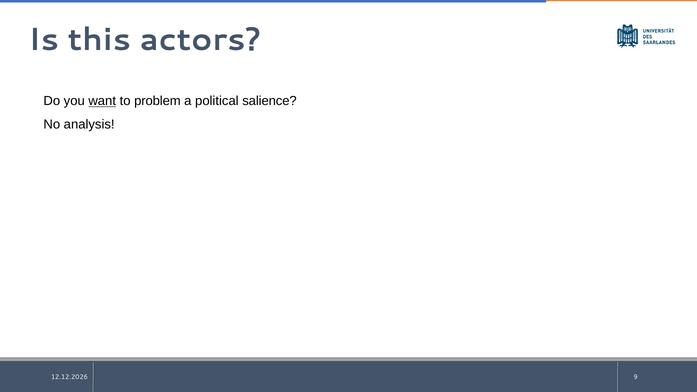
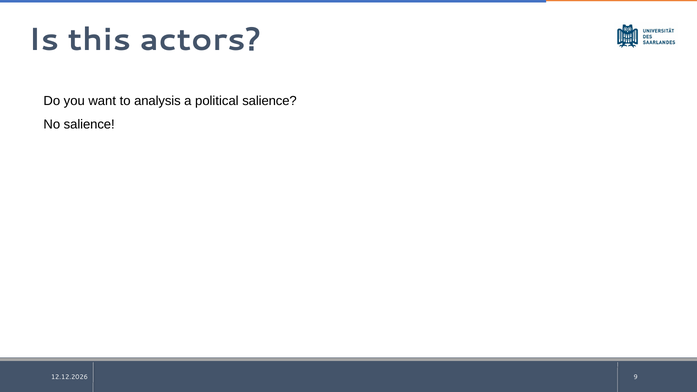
want underline: present -> none
problem: problem -> analysis
No analysis: analysis -> salience
